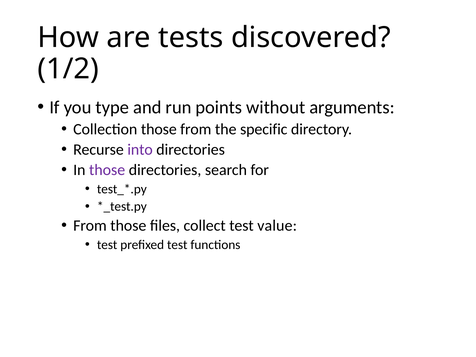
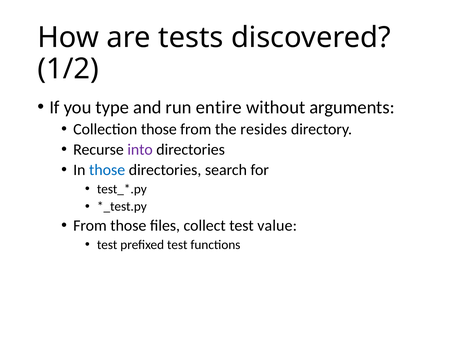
points: points -> entire
specific: specific -> resides
those at (107, 170) colour: purple -> blue
